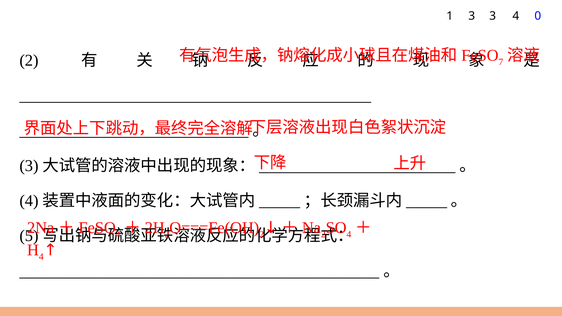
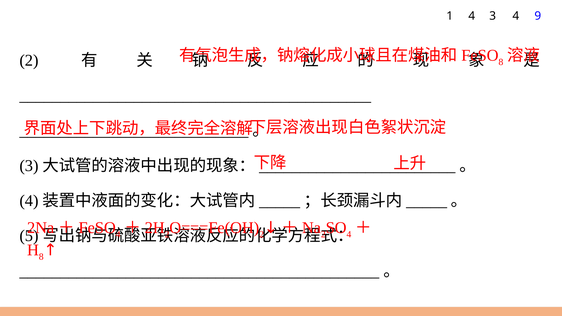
1 3: 3 -> 4
0: 0 -> 9
7 at (501, 62): 7 -> 8
4 at (41, 257): 4 -> 8
